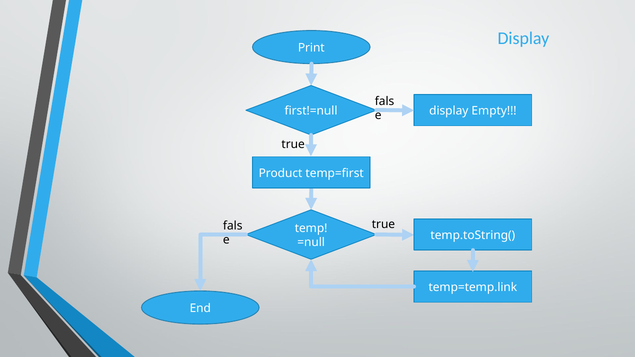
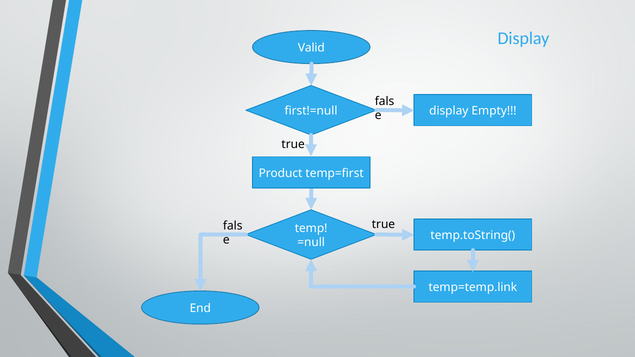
Print: Print -> Valid
